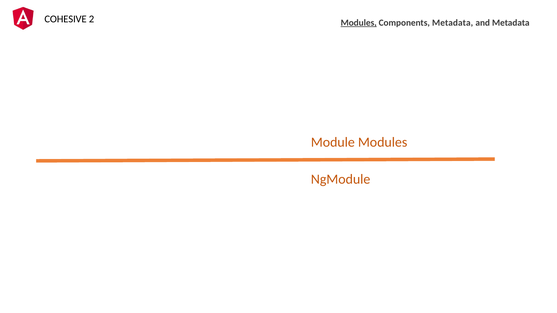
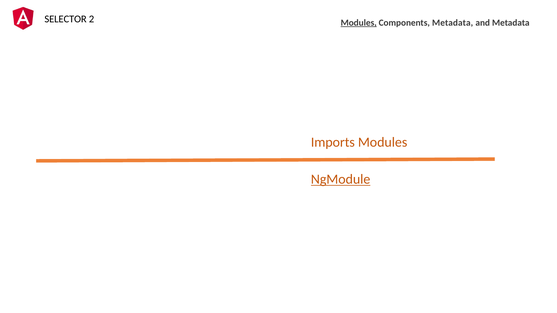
COHESIVE: COHESIVE -> SELECTOR
Module: Module -> Imports
NgModule underline: none -> present
